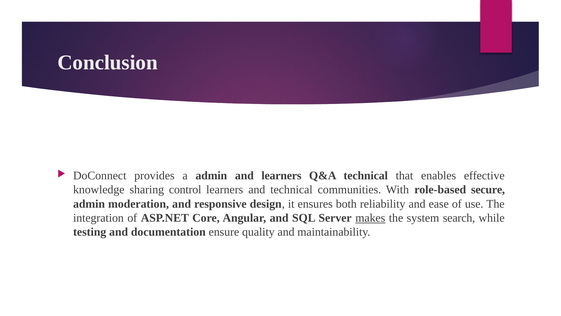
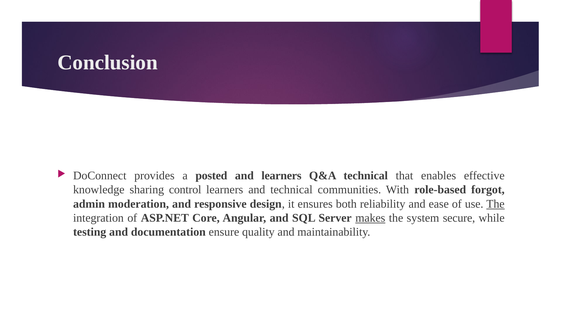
a admin: admin -> posted
secure: secure -> forgot
The at (495, 204) underline: none -> present
search: search -> secure
